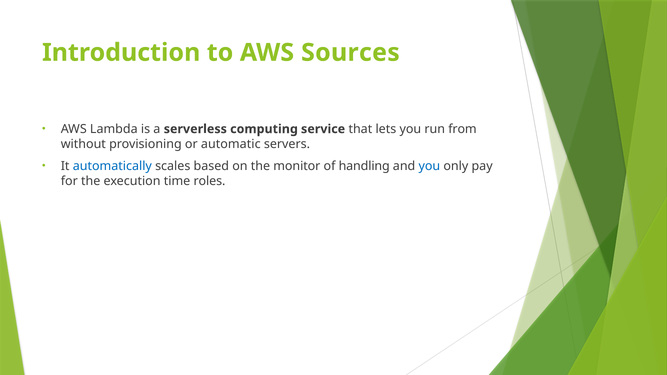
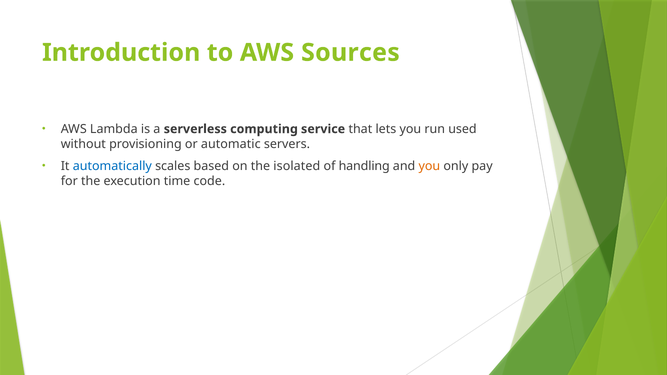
from: from -> used
monitor: monitor -> isolated
you at (429, 166) colour: blue -> orange
roles: roles -> code
